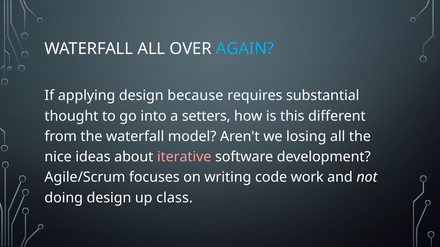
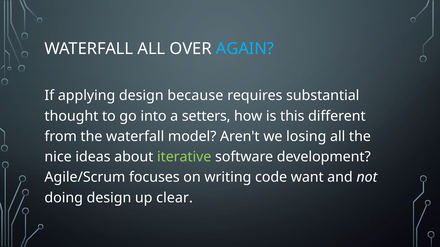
iterative colour: pink -> light green
work: work -> want
class: class -> clear
